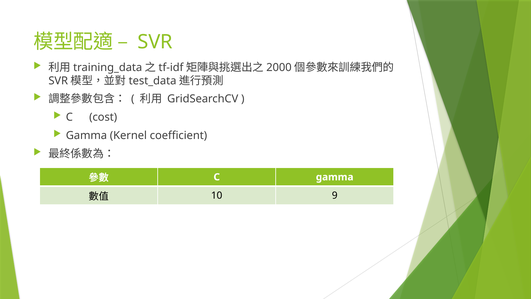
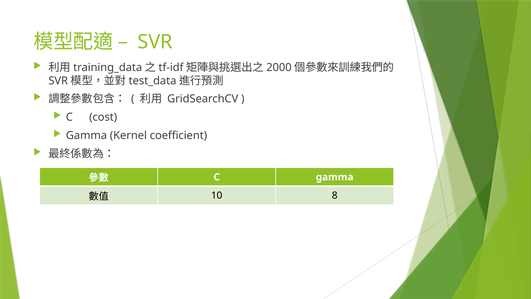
9: 9 -> 8
